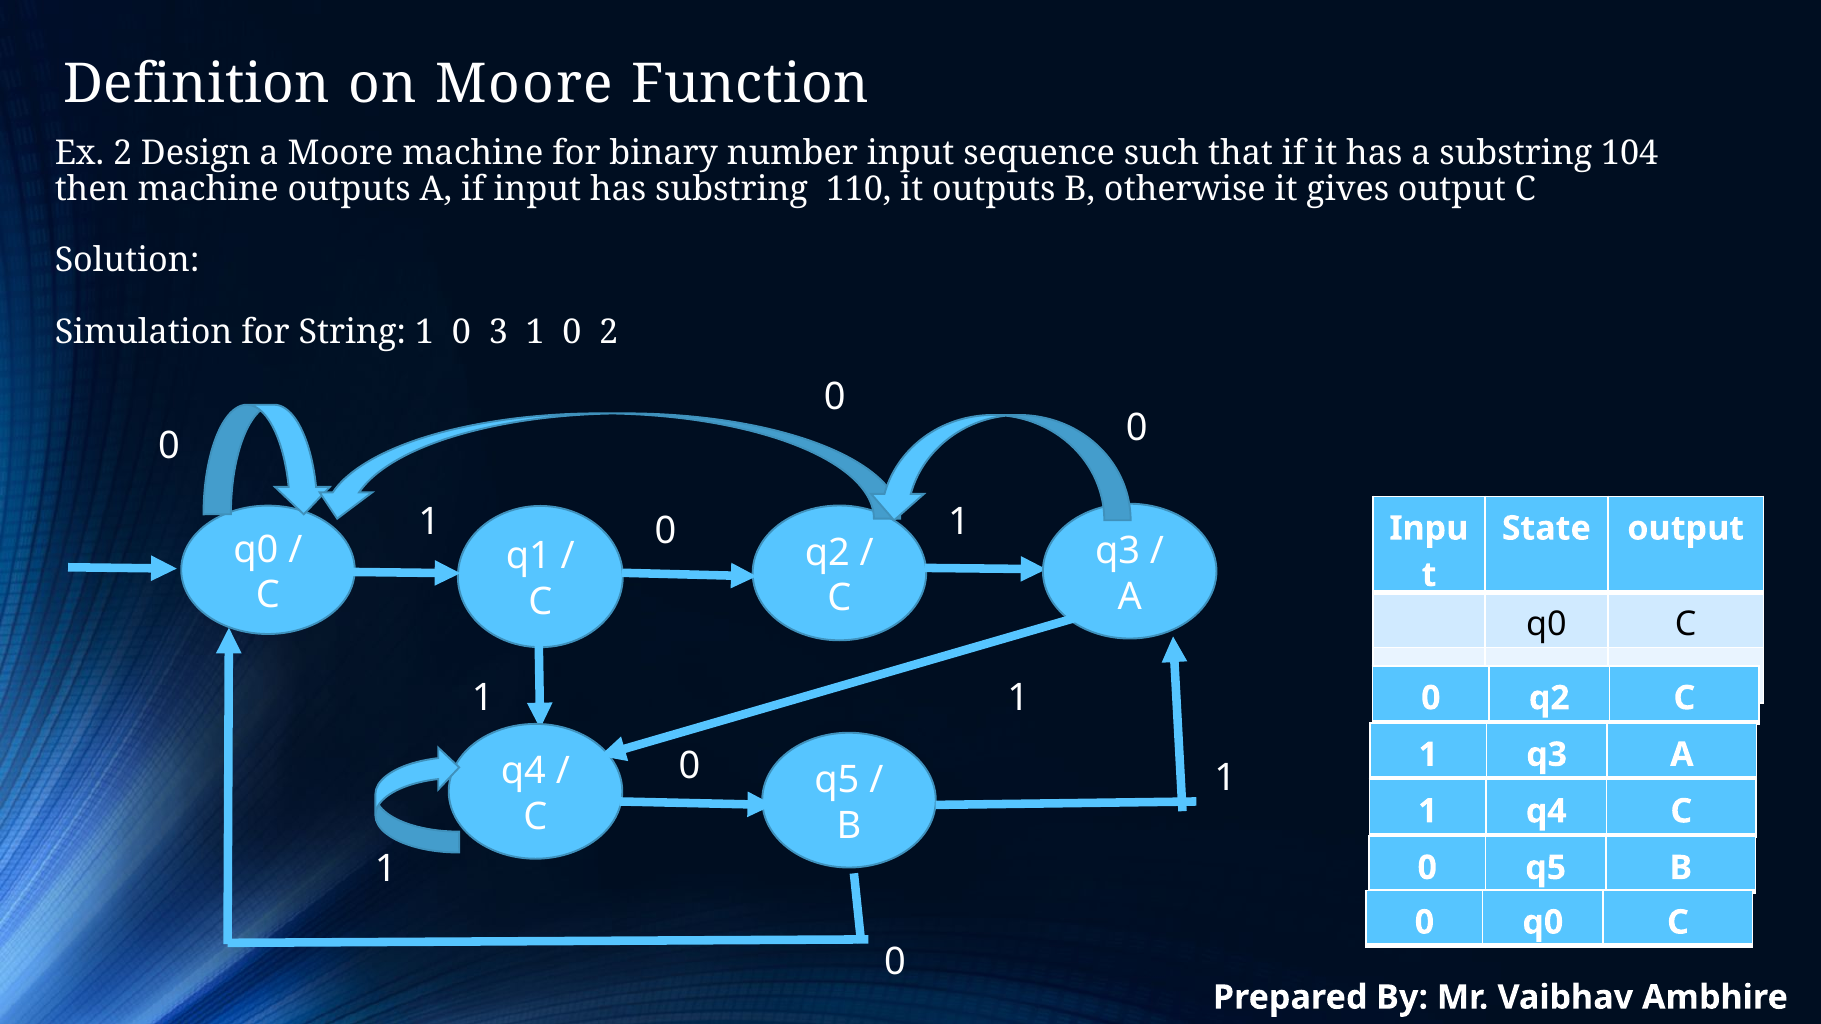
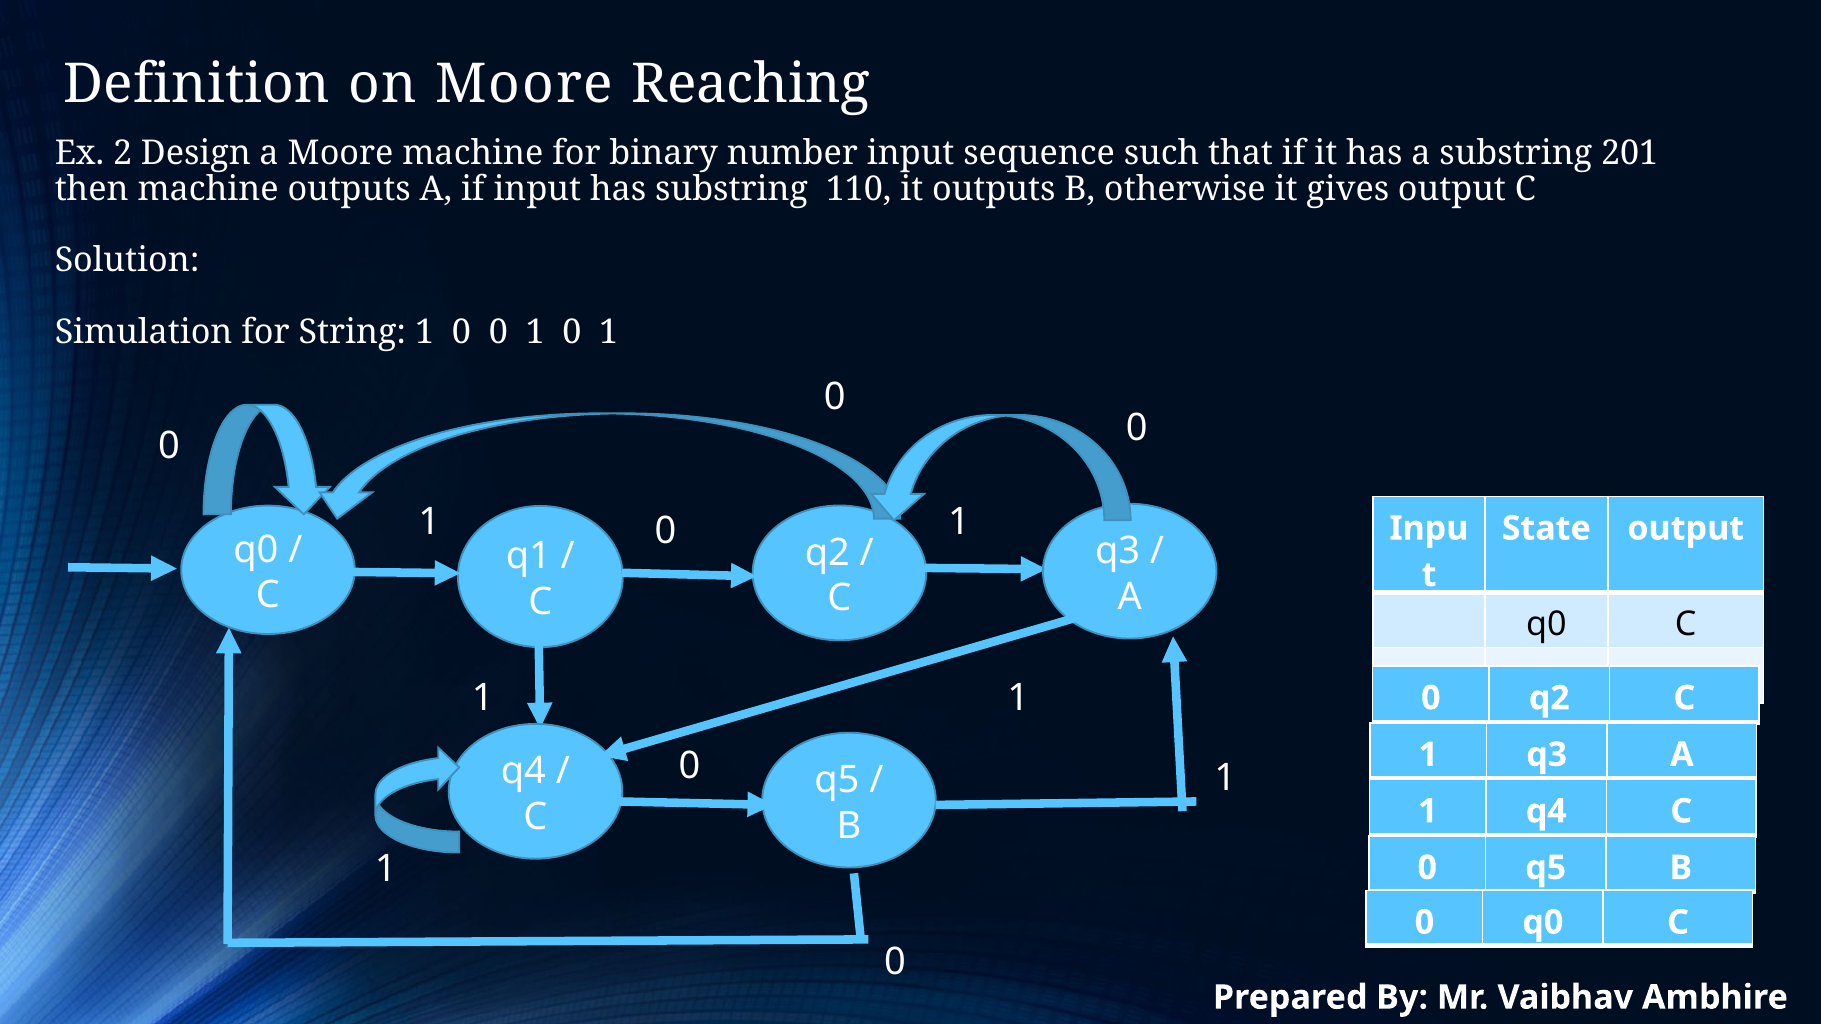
Function: Function -> Reaching
104: 104 -> 201
String 1 0 3: 3 -> 0
2 at (609, 332): 2 -> 1
